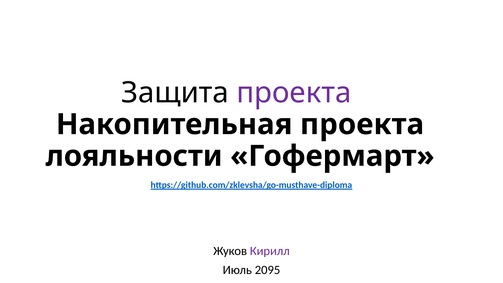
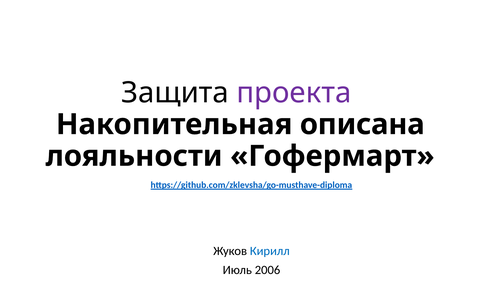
Накопительная проекта: проекта -> описана
Кирилл colour: purple -> blue
2095: 2095 -> 2006
